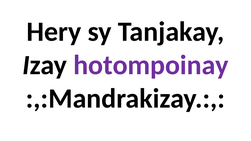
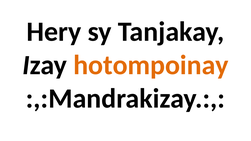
hotompoinay colour: purple -> orange
